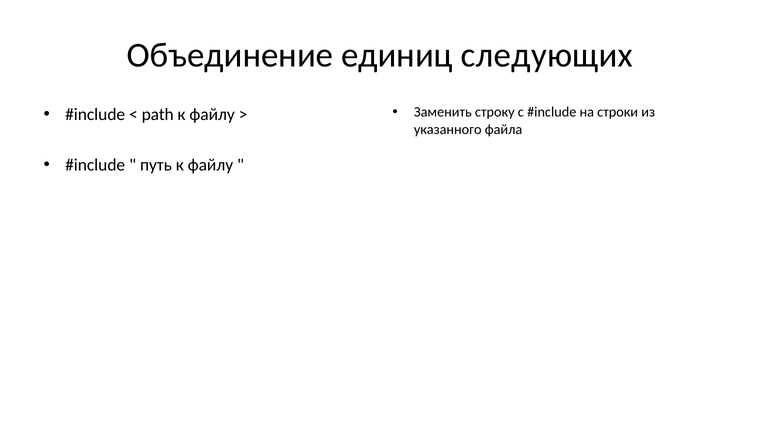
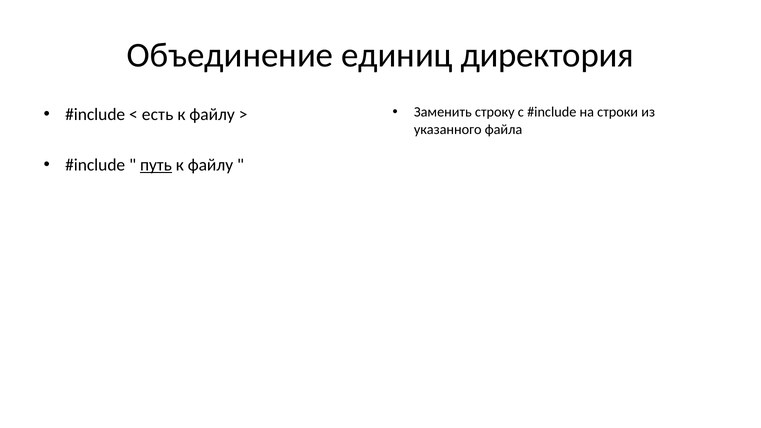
единиц следующих: следующих -> директория
path at (158, 114): path -> есть
путь at (156, 165) underline: none -> present
